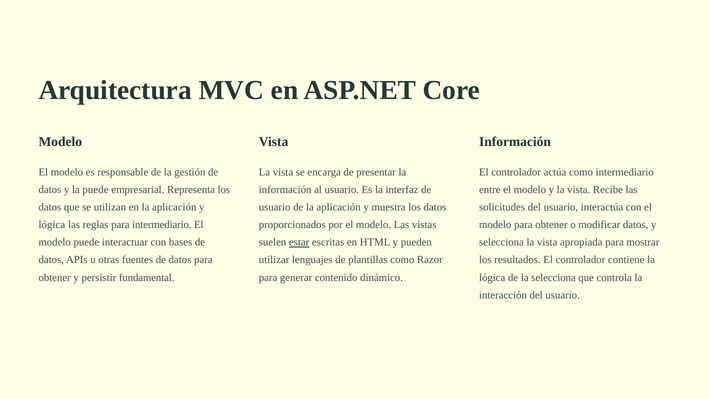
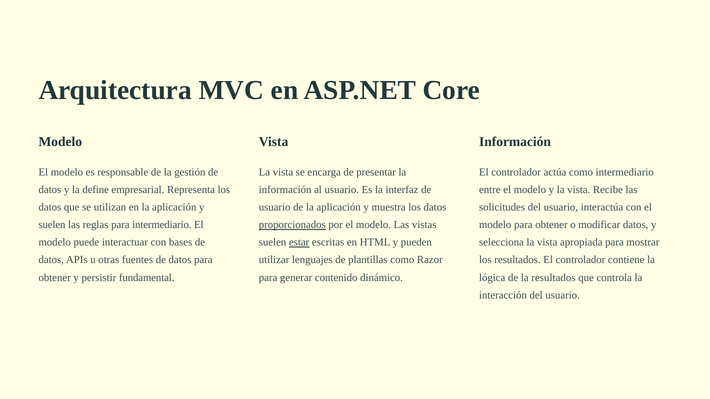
la puede: puede -> define
lógica at (52, 225): lógica -> suelen
proporcionados underline: none -> present
la selecciona: selecciona -> resultados
